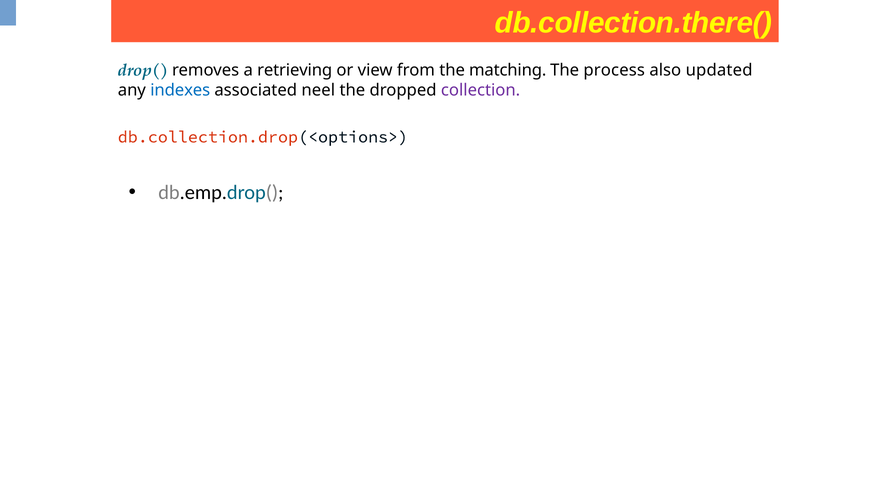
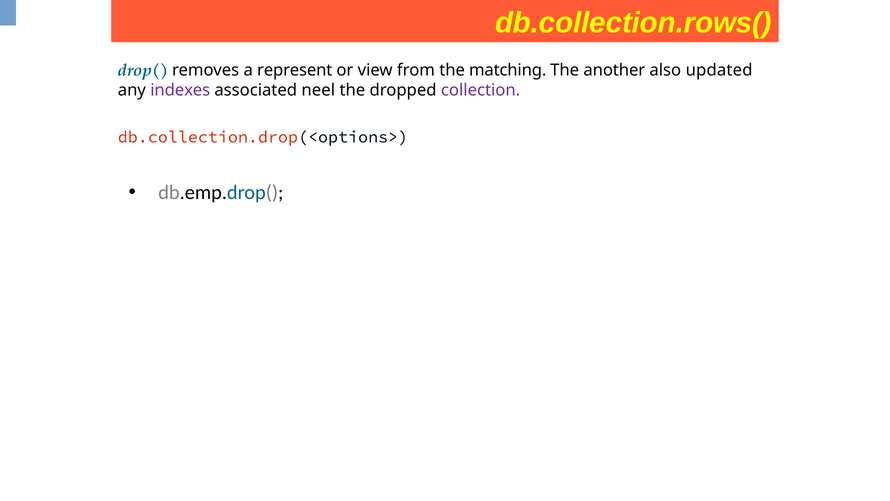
db.collection.there(: db.collection.there( -> db.collection.rows(
retrieving: retrieving -> represent
process: process -> another
indexes colour: blue -> purple
